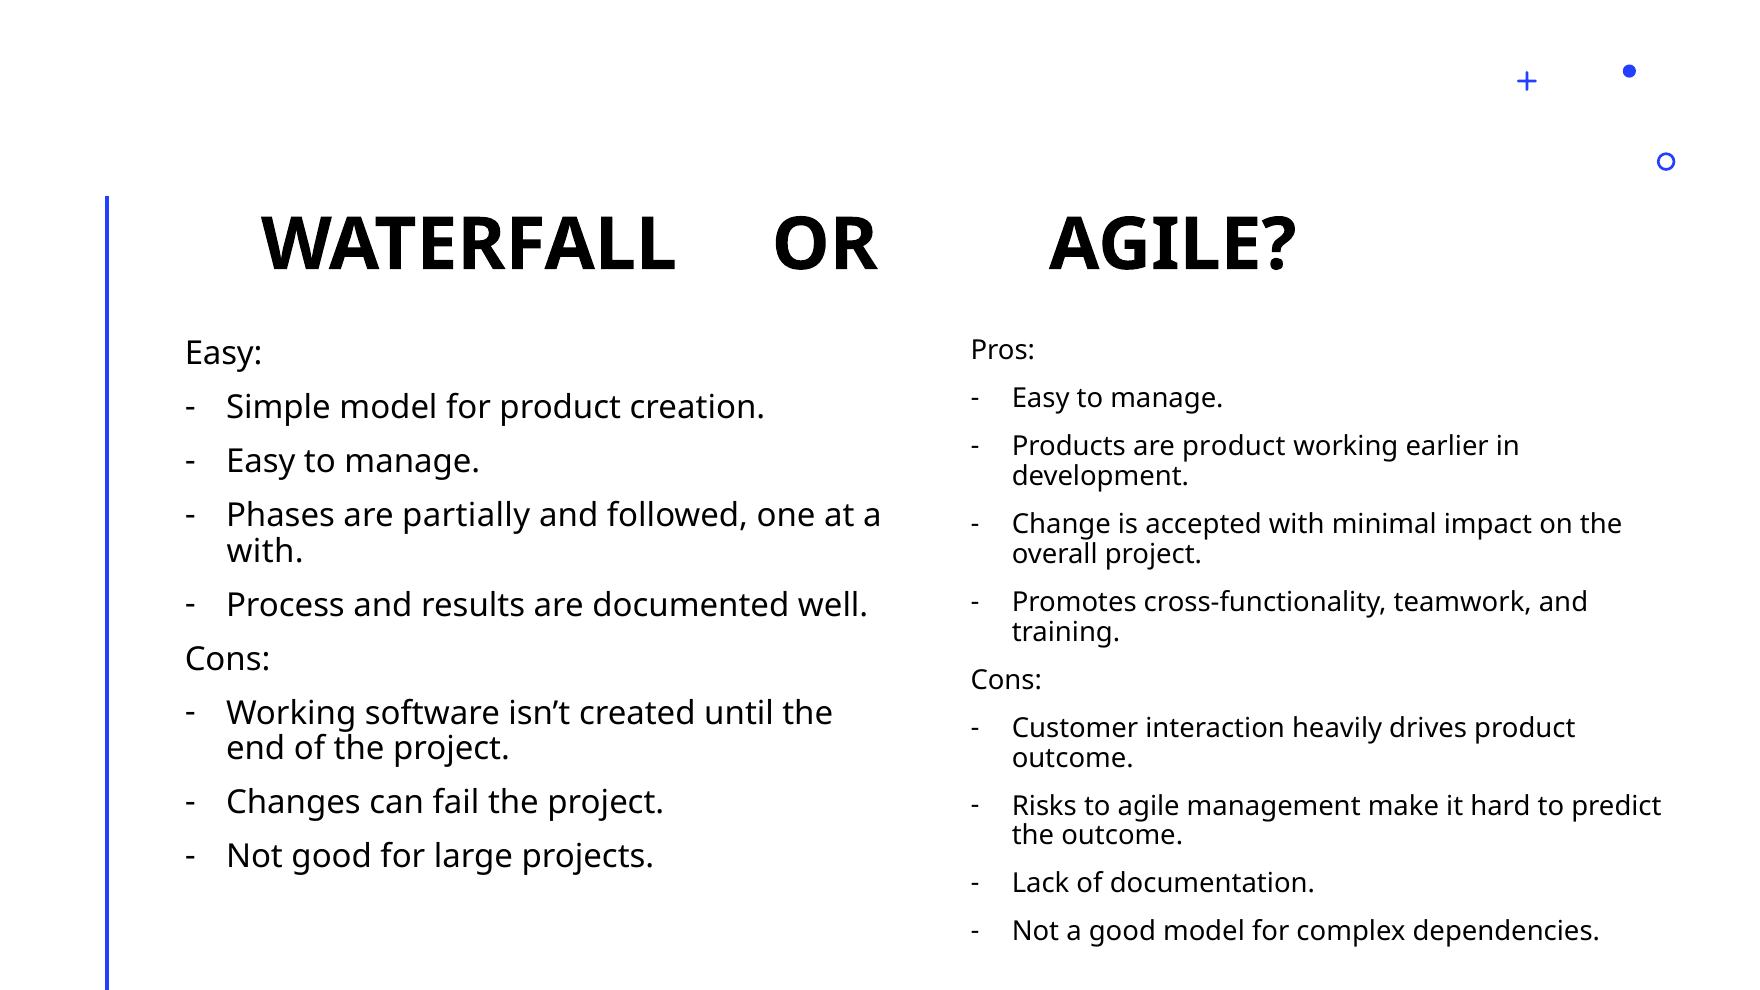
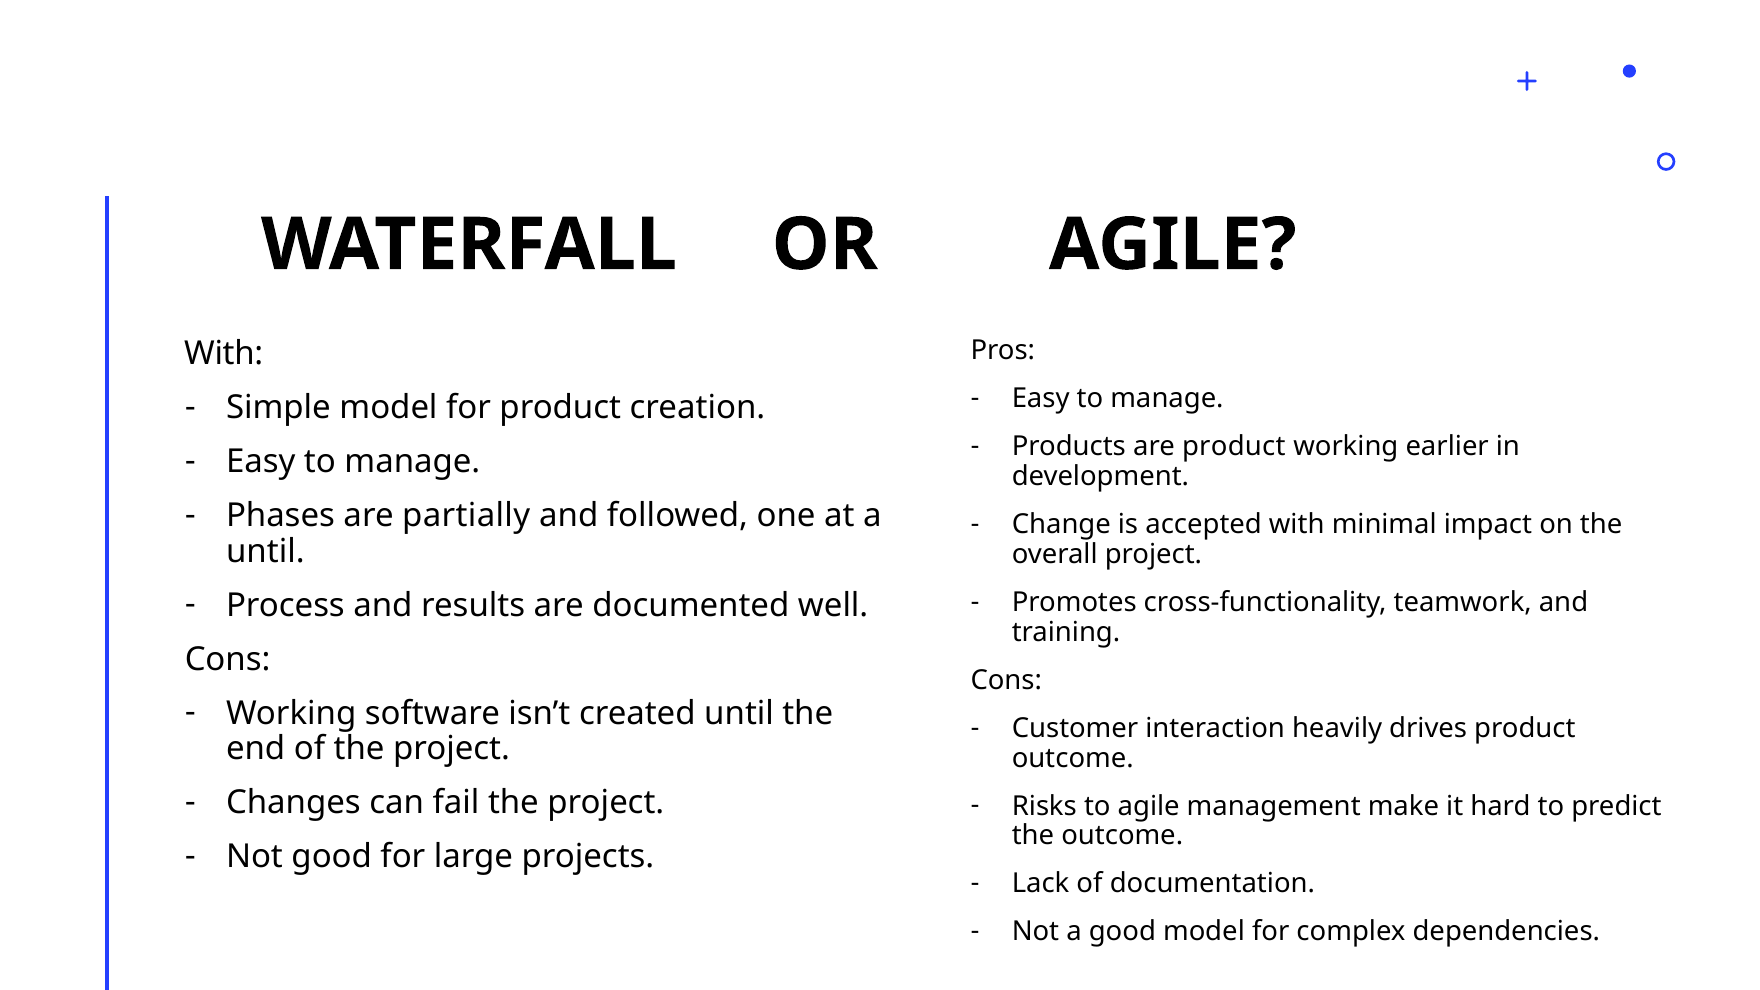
Easy at (224, 354): Easy -> With
with at (265, 551): with -> until
